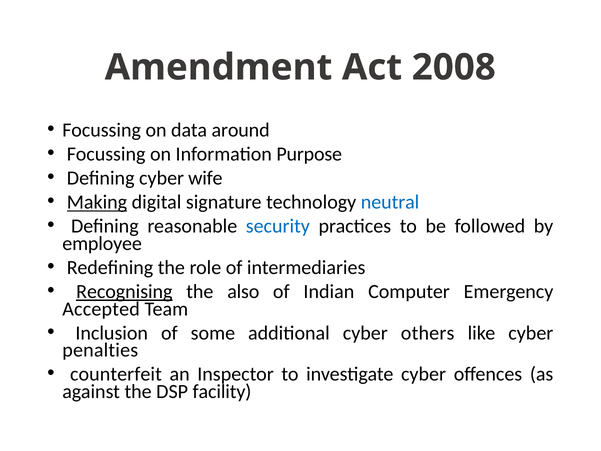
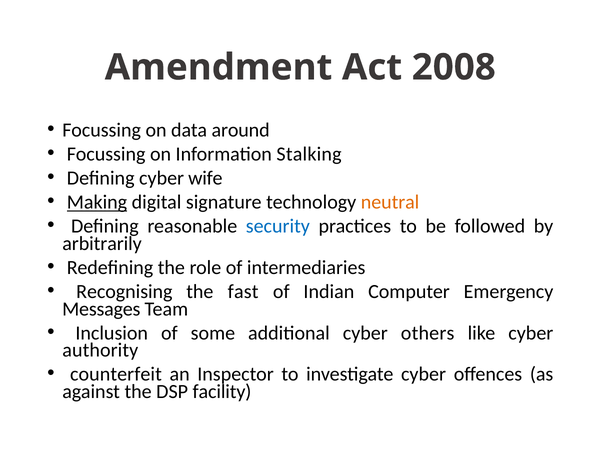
Purpose: Purpose -> Stalking
neutral colour: blue -> orange
employee: employee -> arbitrarily
Recognising underline: present -> none
also: also -> fast
Accepted: Accepted -> Messages
penalties: penalties -> authority
